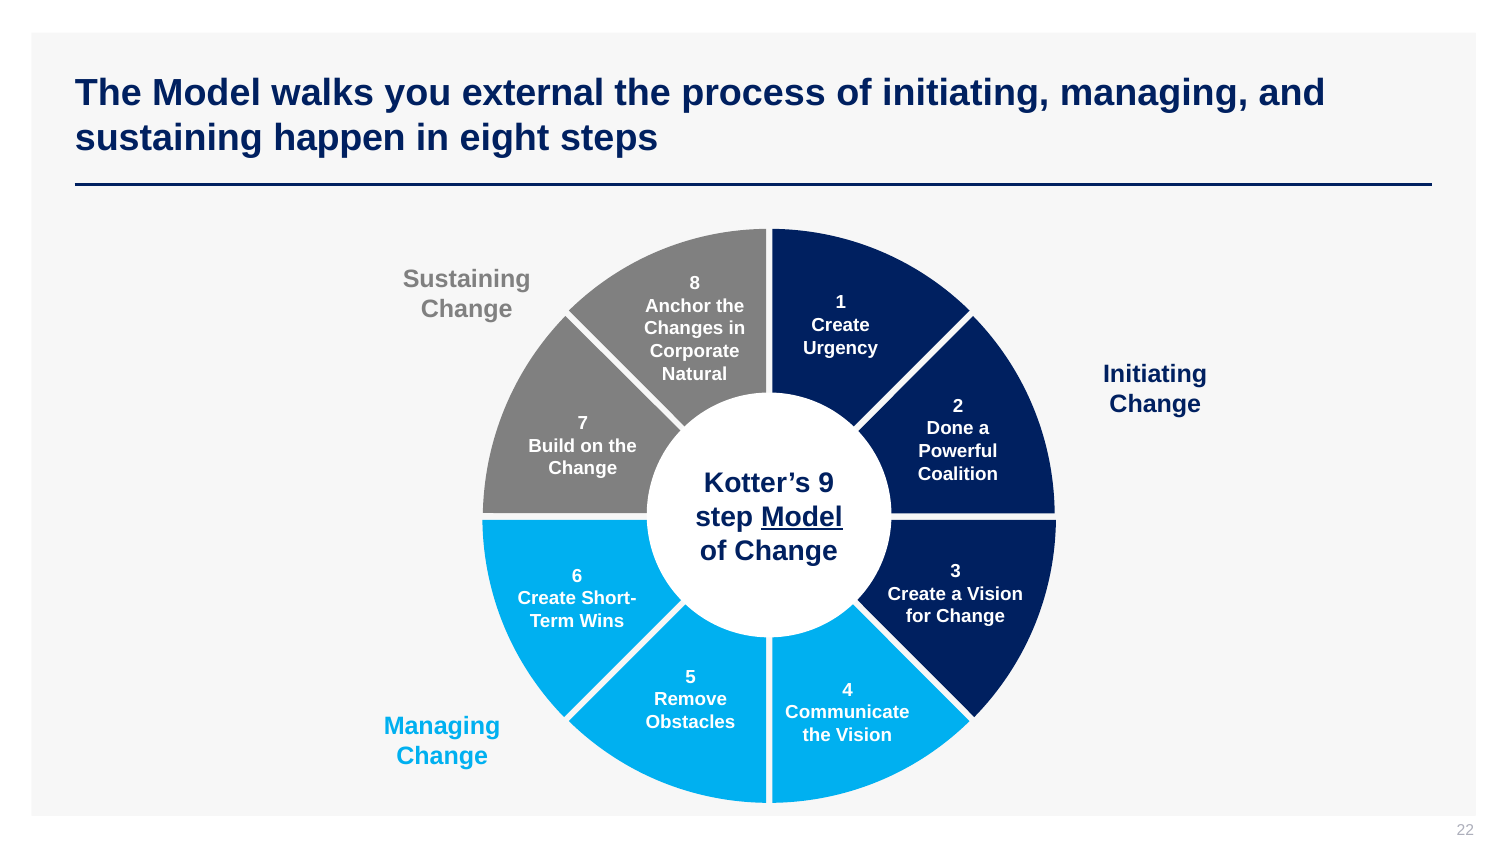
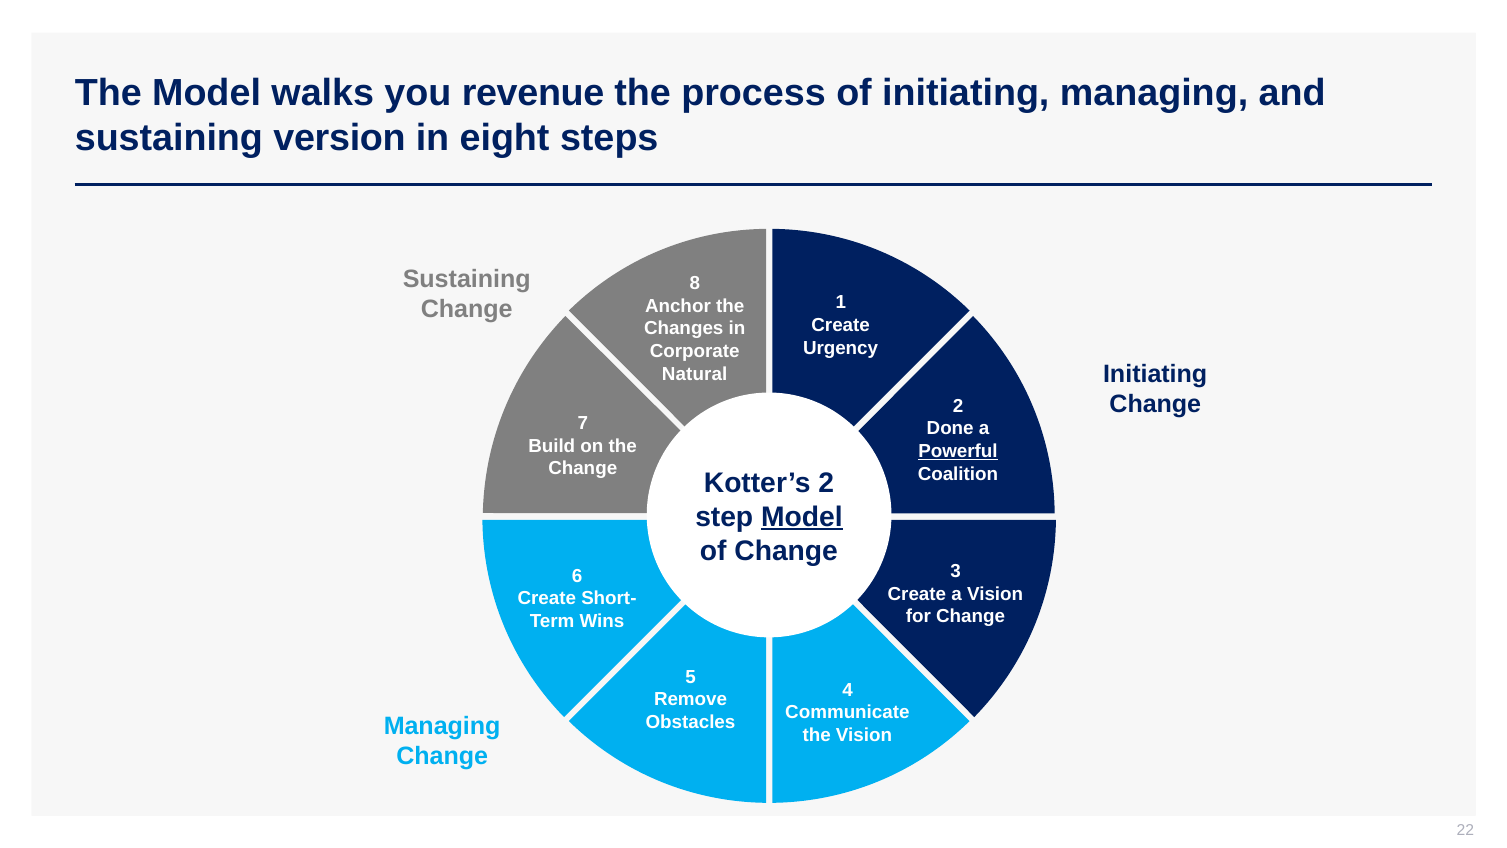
external: external -> revenue
happen: happen -> version
Powerful underline: none -> present
Kotter’s 9: 9 -> 2
